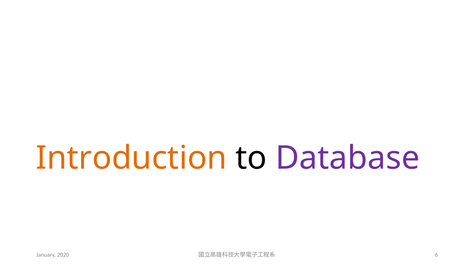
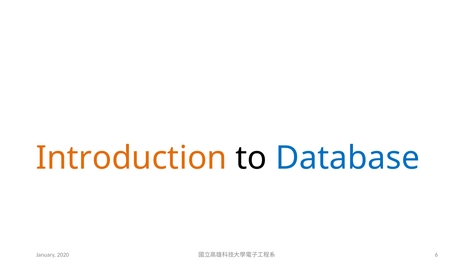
Database colour: purple -> blue
